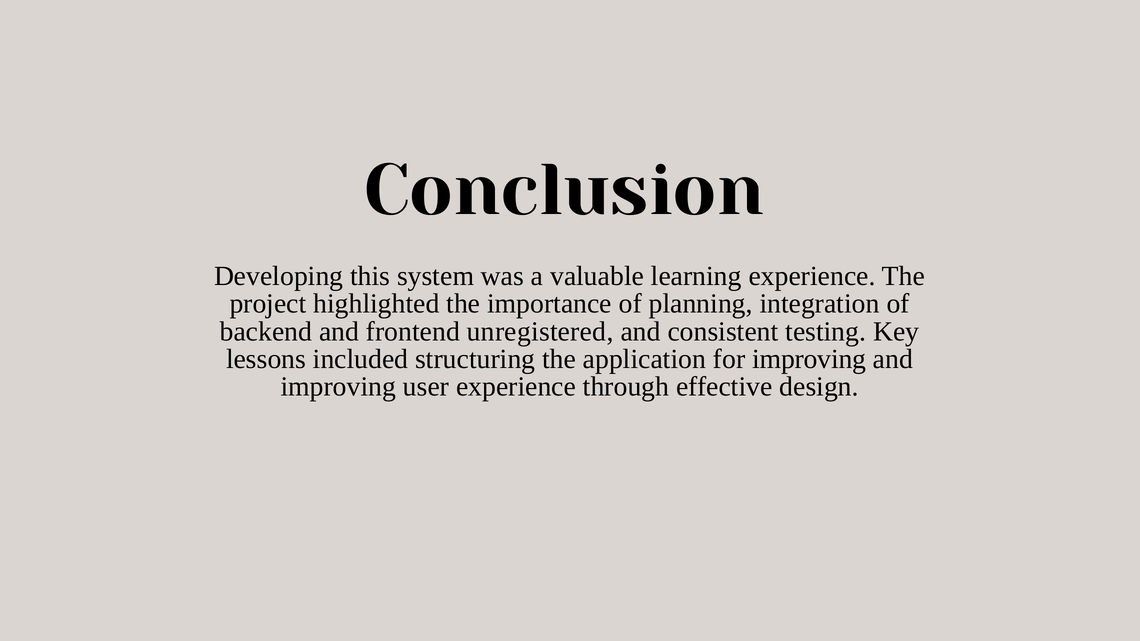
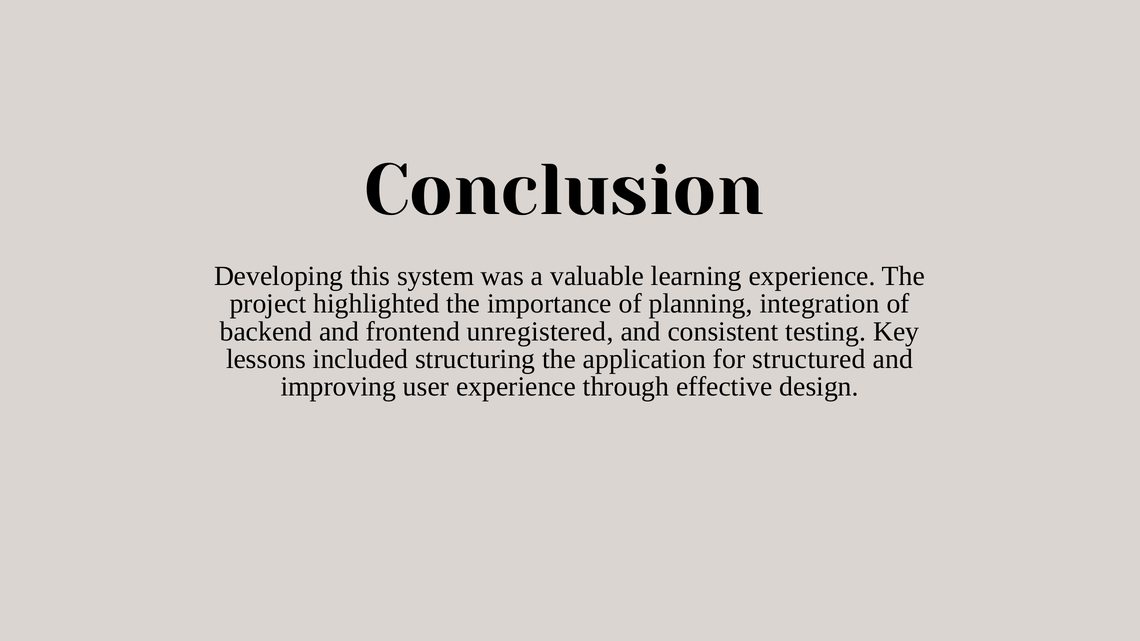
for improving: improving -> structured
